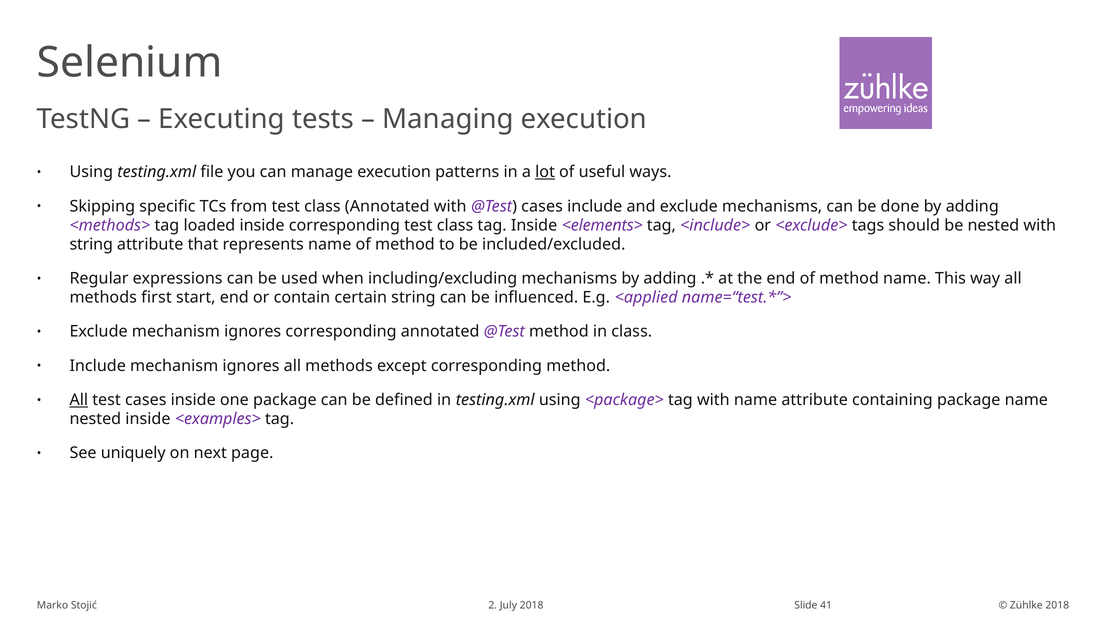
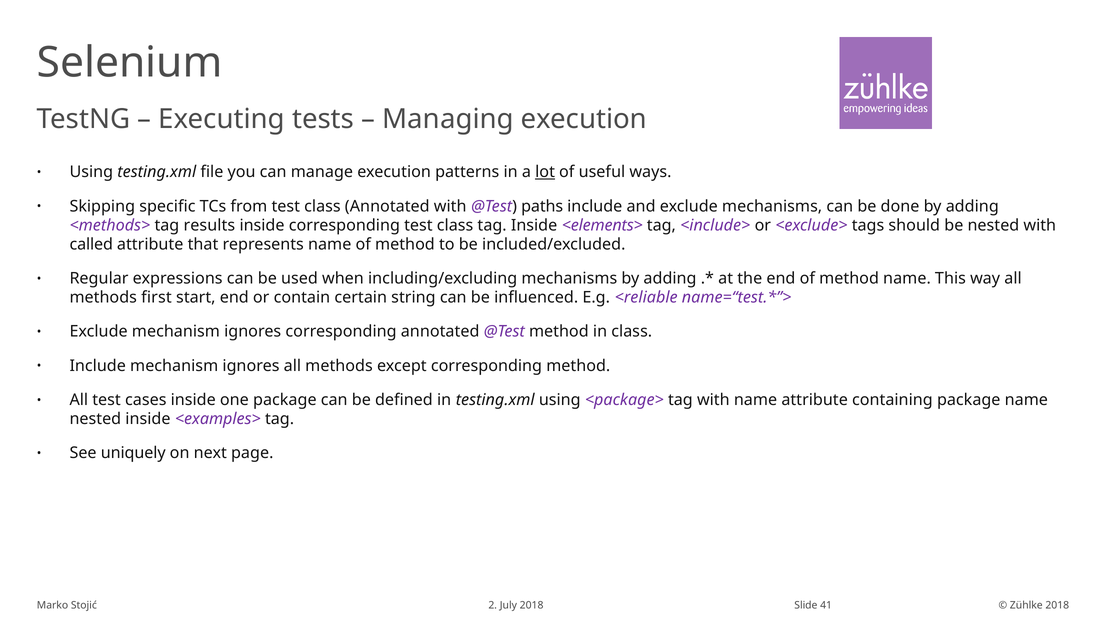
@Test cases: cases -> paths
loaded: loaded -> results
string at (91, 244): string -> called
<applied: <applied -> <reliable
All at (79, 400) underline: present -> none
